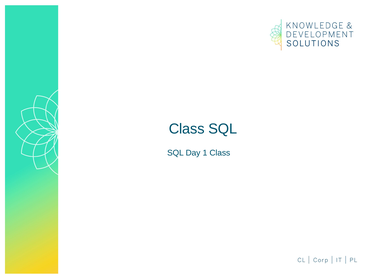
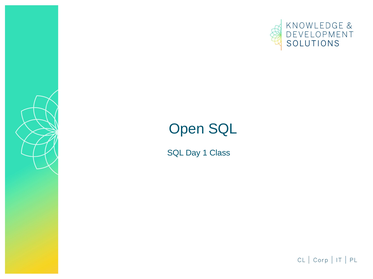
Class at (187, 129): Class -> Open
